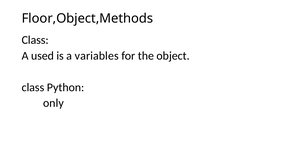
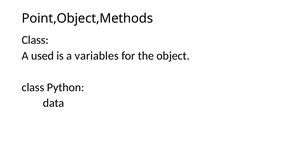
Floor,Object,Methods: Floor,Object,Methods -> Point,Object,Methods
only: only -> data
